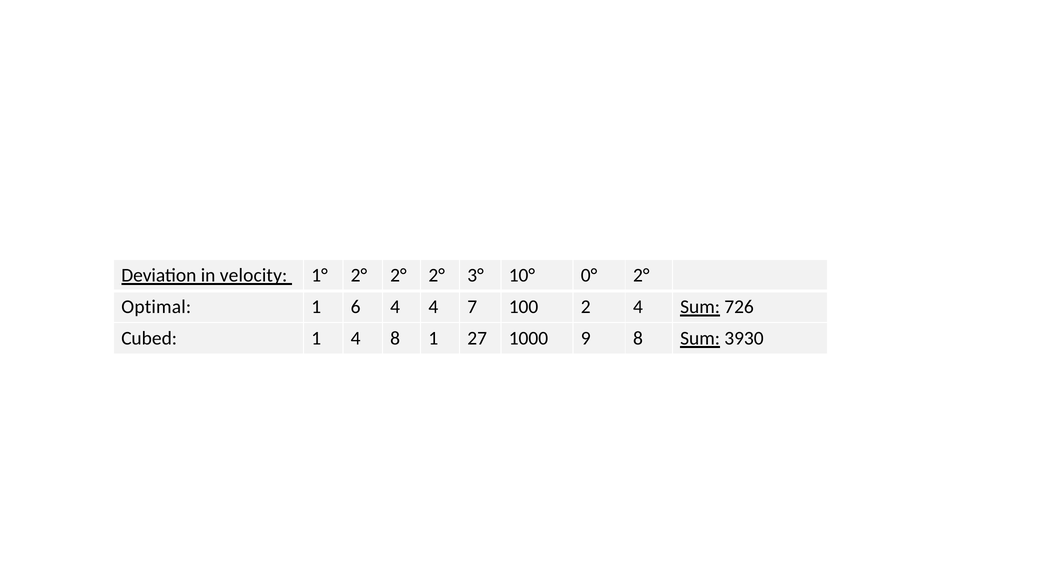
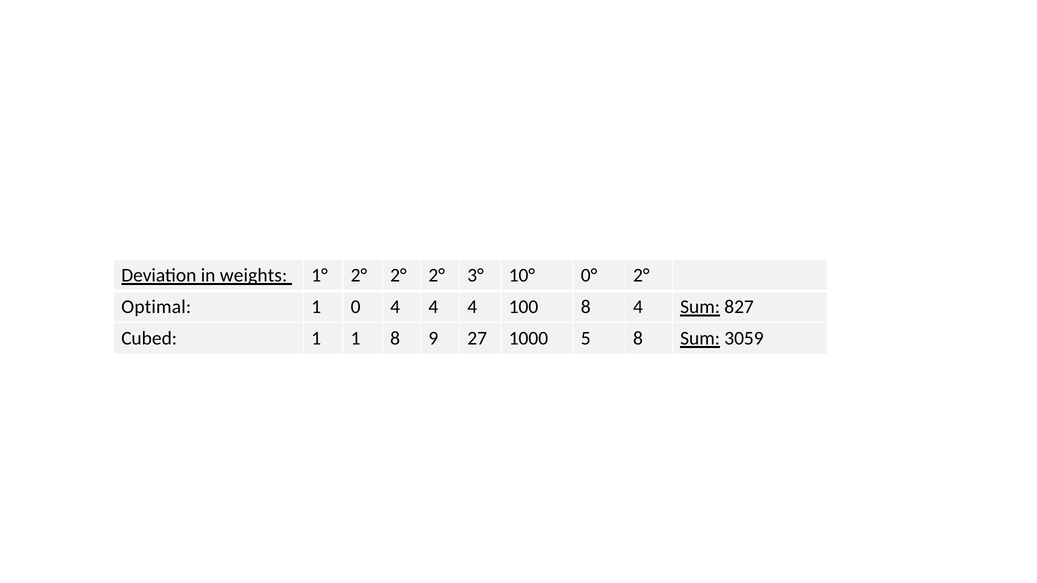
velocity: velocity -> weights
6: 6 -> 0
4 4 7: 7 -> 4
100 2: 2 -> 8
726: 726 -> 827
1 4: 4 -> 1
8 1: 1 -> 9
9: 9 -> 5
3930: 3930 -> 3059
